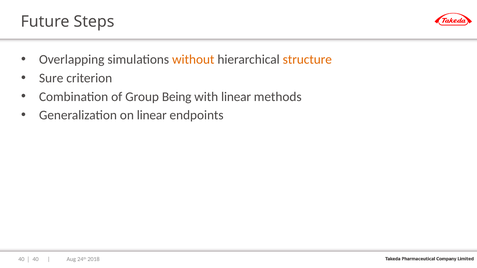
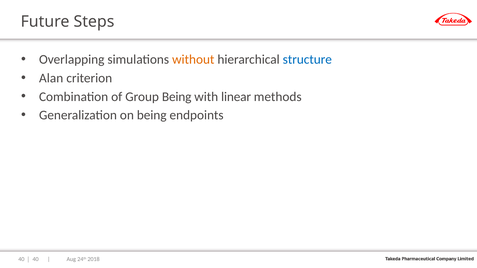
structure colour: orange -> blue
Sure: Sure -> Alan
on linear: linear -> being
